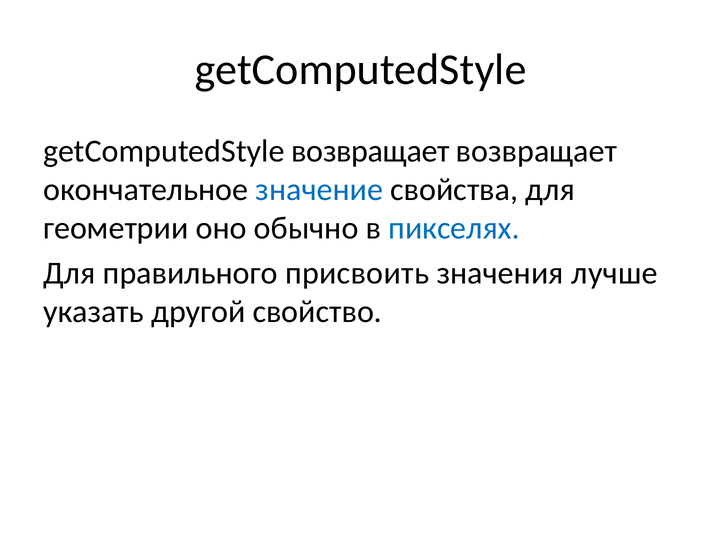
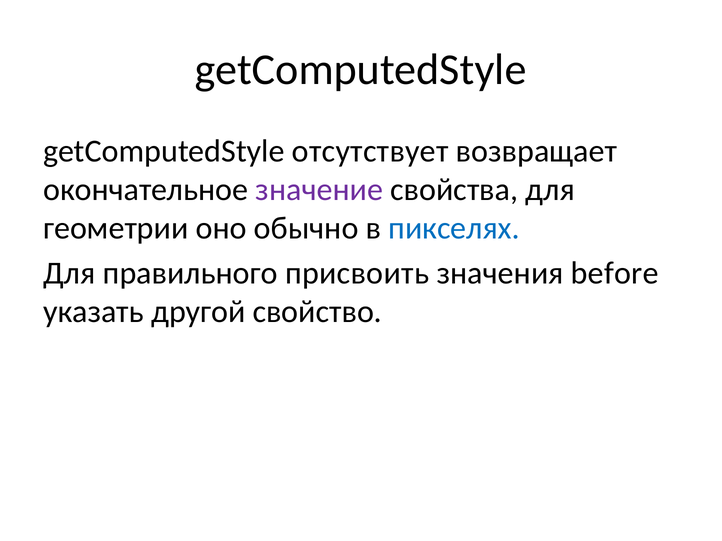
getComputedStyle возвращает: возвращает -> отсутствует
значение colour: blue -> purple
лучше: лучше -> before
